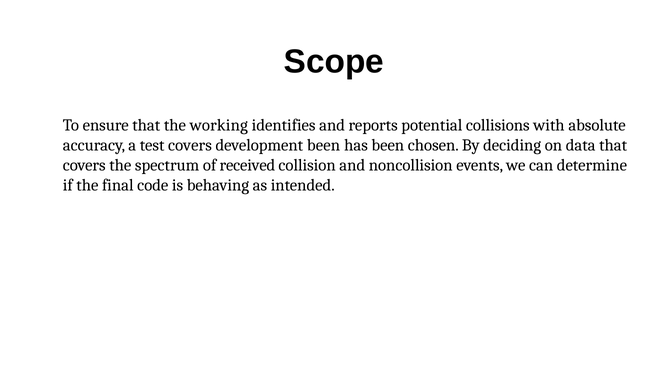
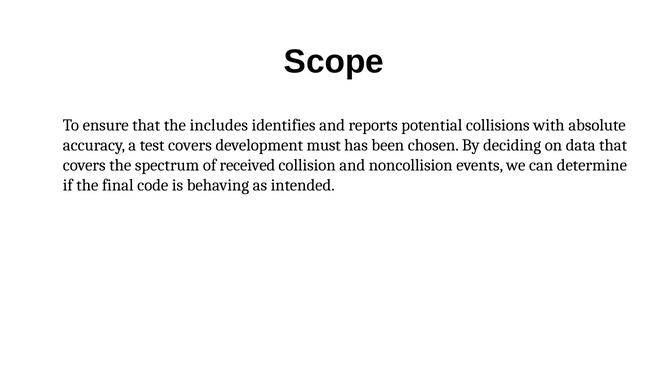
working: working -> includes
development been: been -> must
